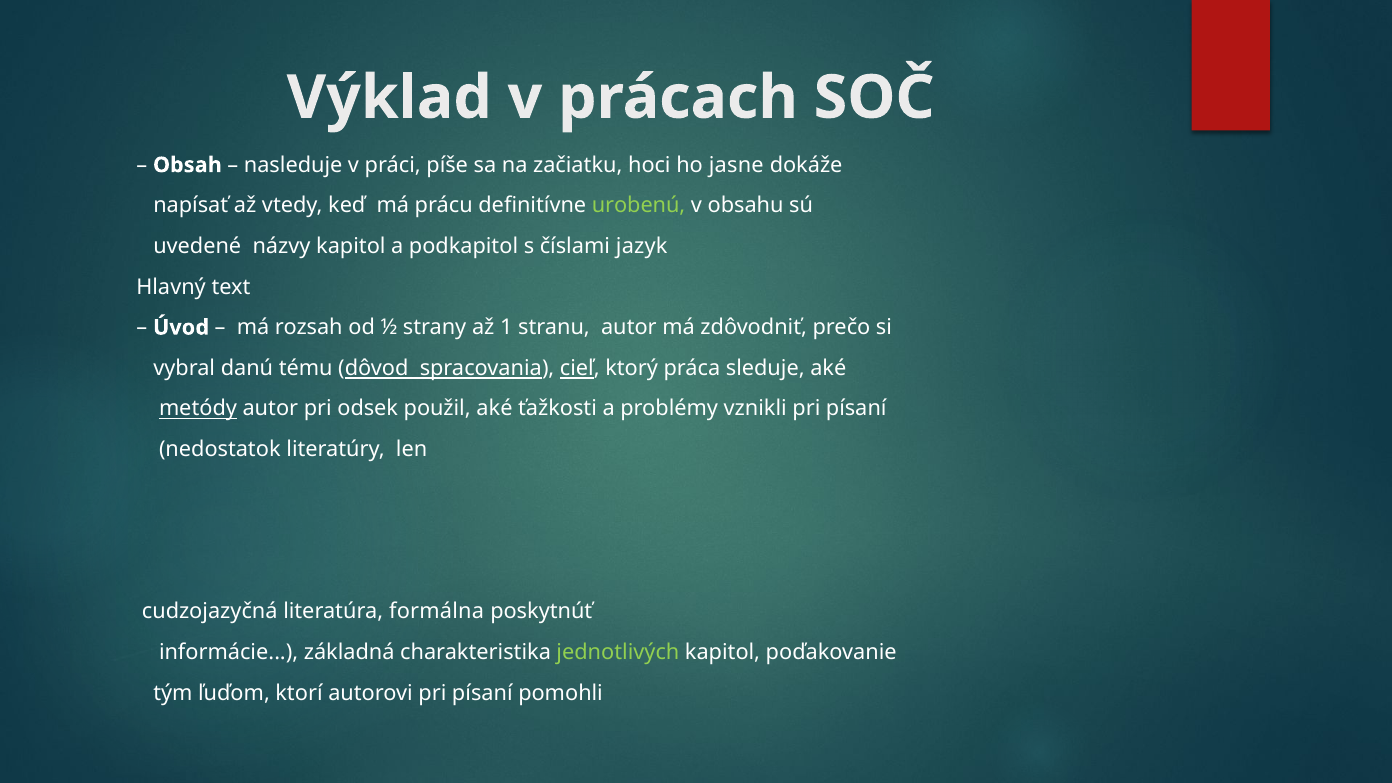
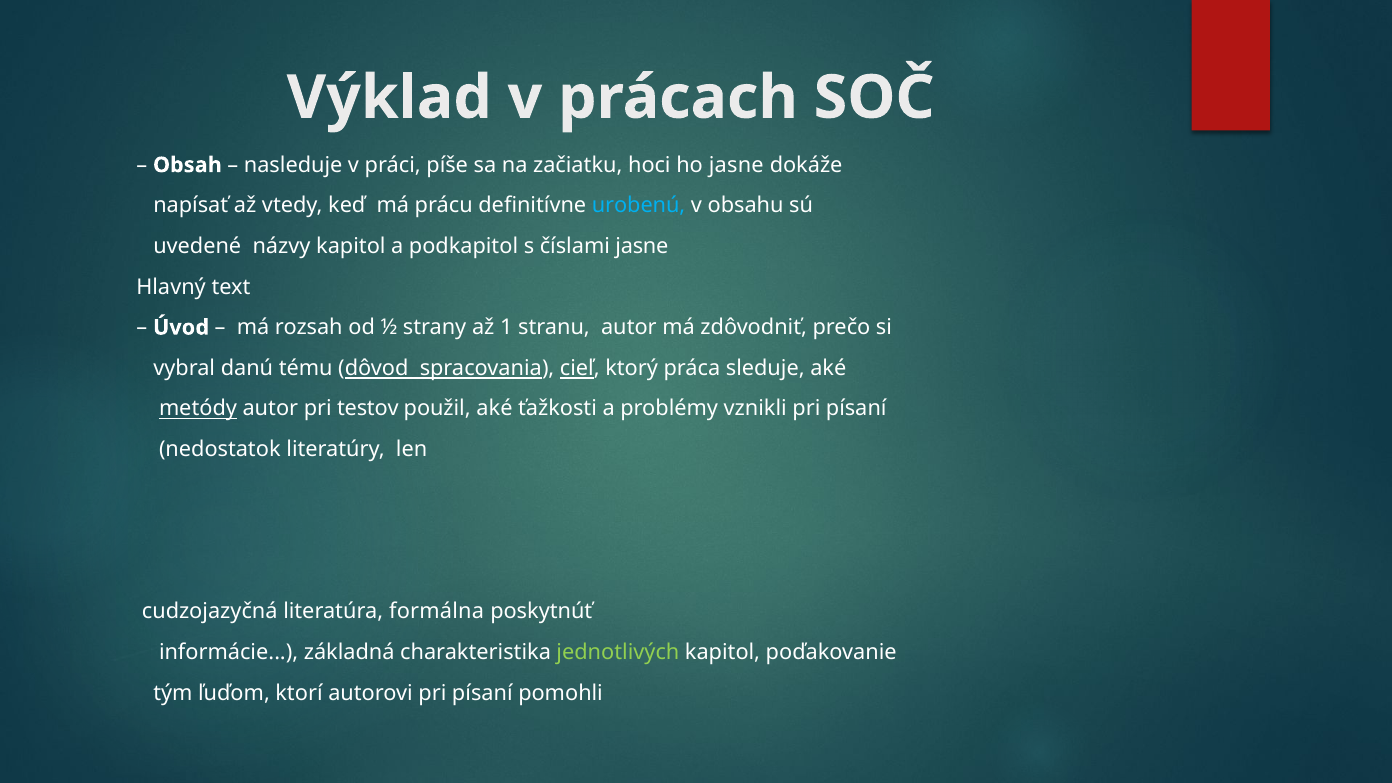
urobenú colour: light green -> light blue
číslami jazyk: jazyk -> jasne
odsek: odsek -> testov
